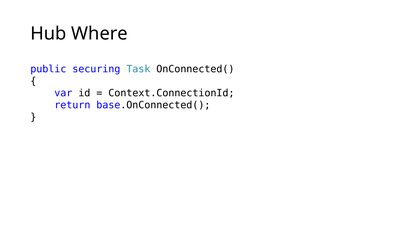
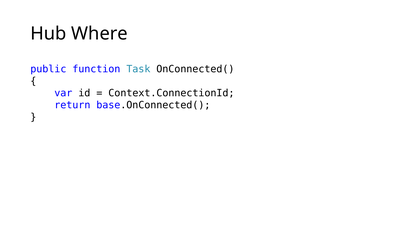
securing: securing -> function
